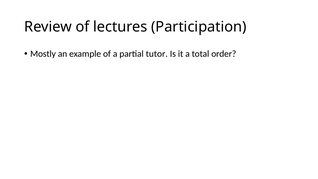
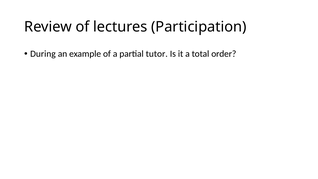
Mostly: Mostly -> During
